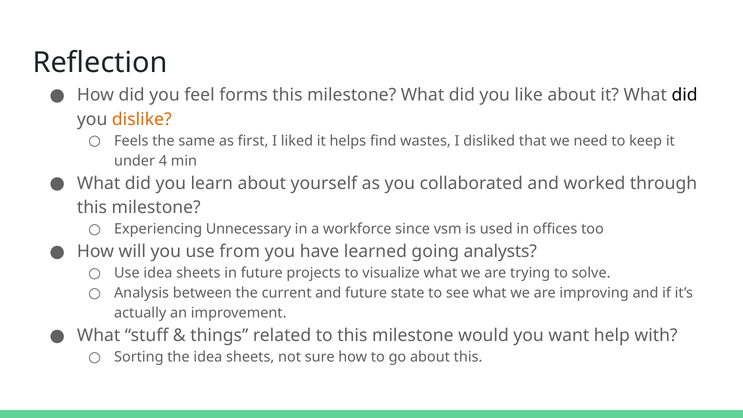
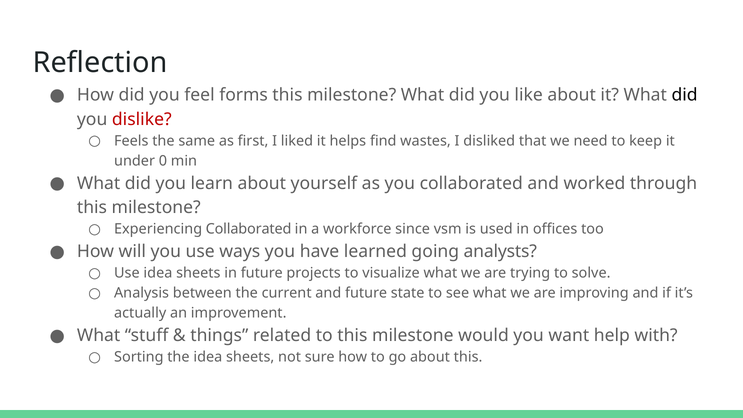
dislike colour: orange -> red
4: 4 -> 0
Experiencing Unnecessary: Unnecessary -> Collaborated
from: from -> ways
